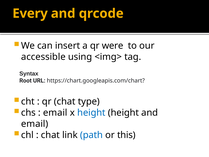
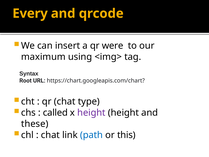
accessible: accessible -> maximum
email at (55, 112): email -> called
height at (91, 112) colour: blue -> purple
email at (35, 124): email -> these
